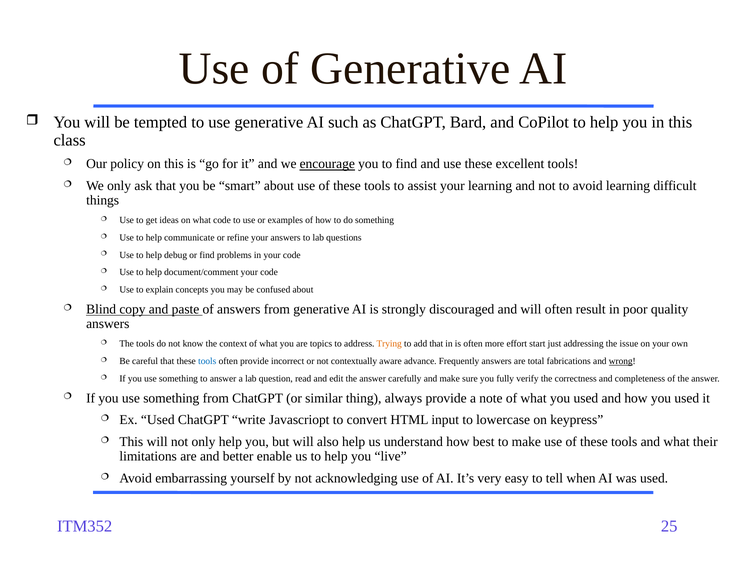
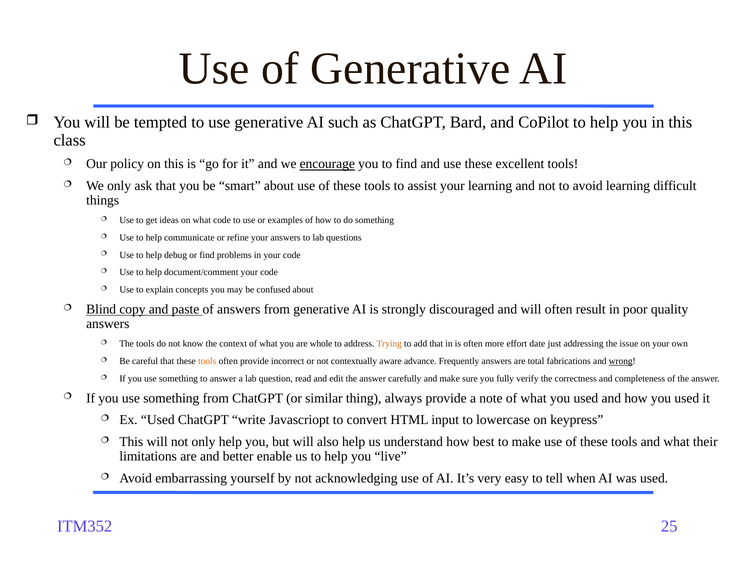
topics: topics -> whole
start: start -> date
tools at (207, 361) colour: blue -> orange
